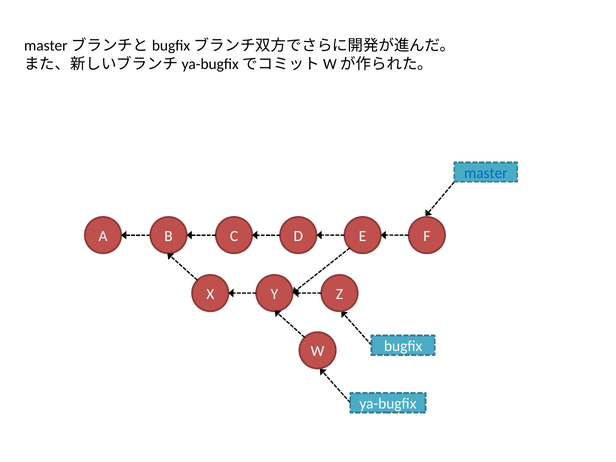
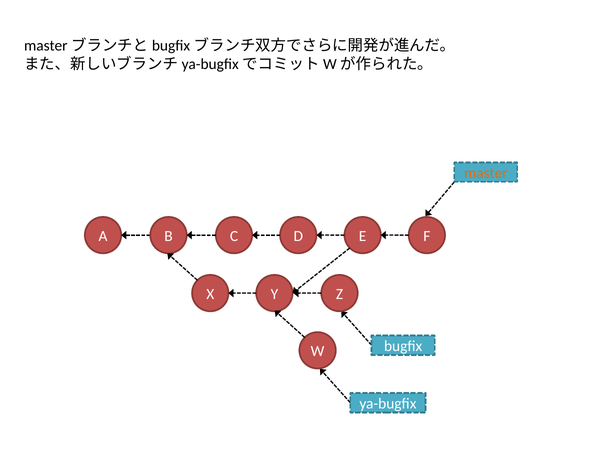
master colour: blue -> orange
